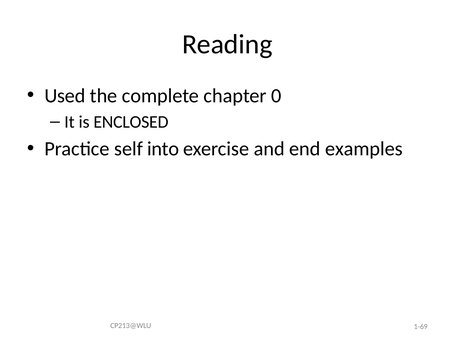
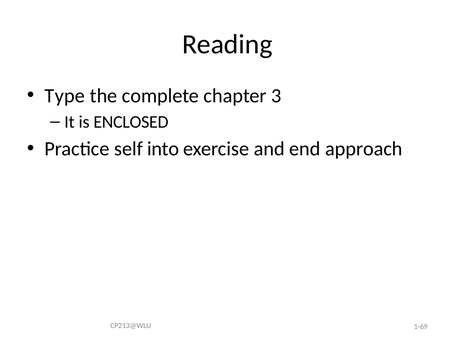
Used: Used -> Type
0: 0 -> 3
examples: examples -> approach
